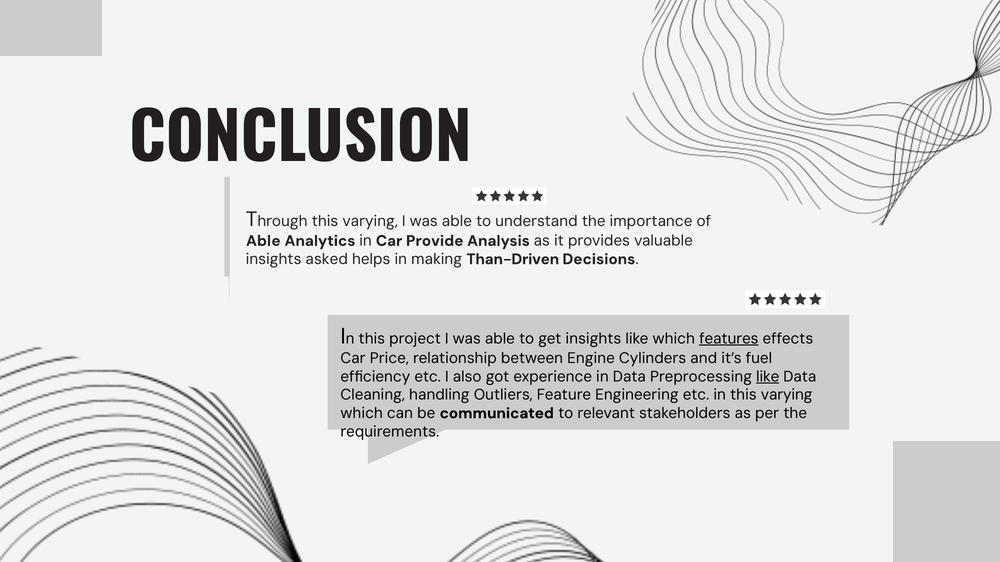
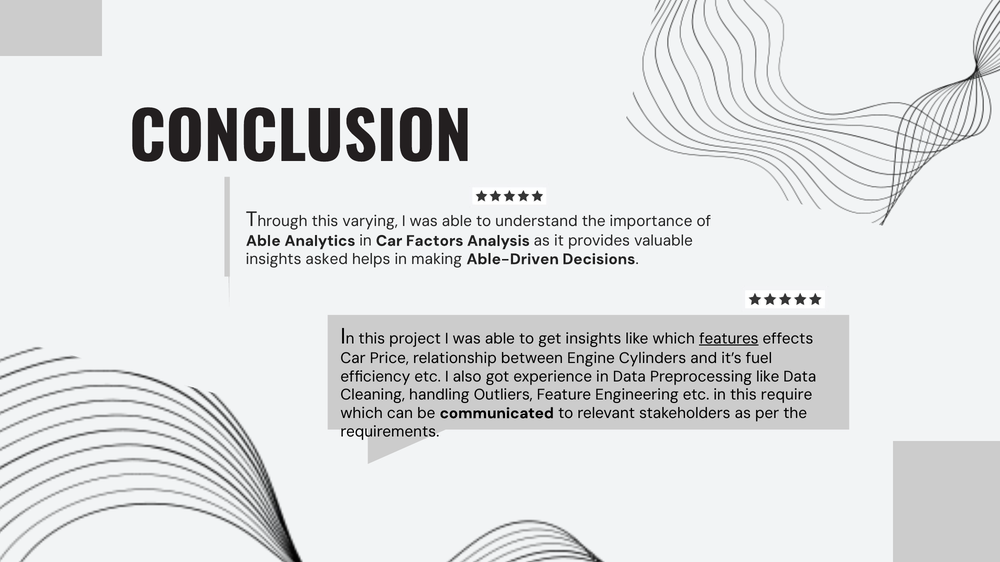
Provide: Provide -> Factors
Than-Driven: Than-Driven -> Able-Driven
like at (768, 377) underline: present -> none
in this varying: varying -> require
